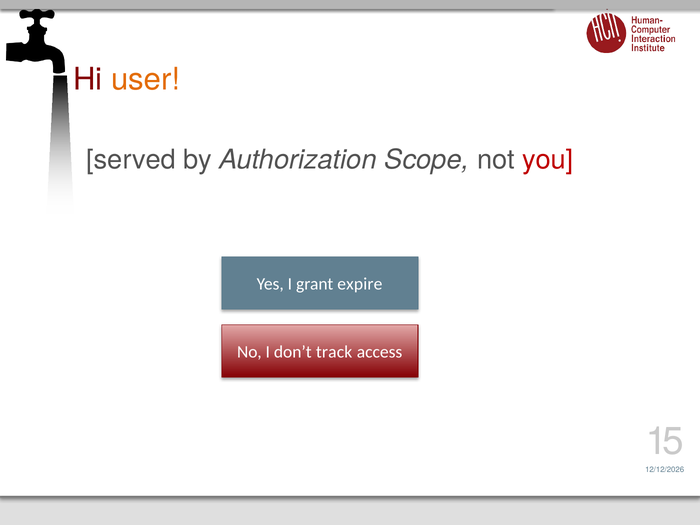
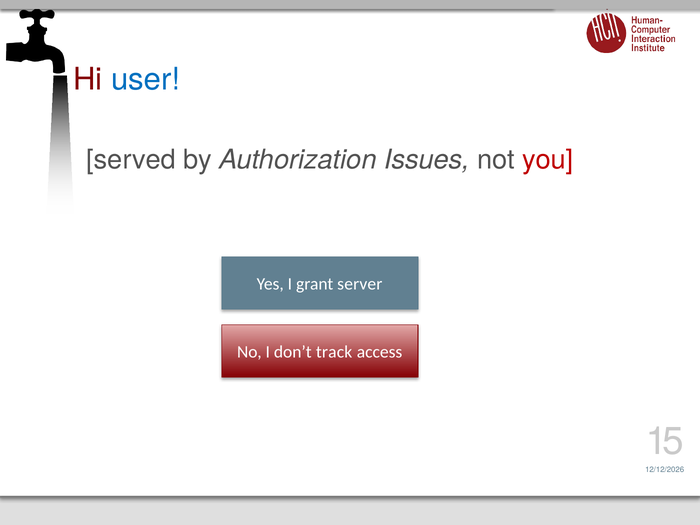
user colour: orange -> blue
Scope: Scope -> Issues
expire: expire -> server
